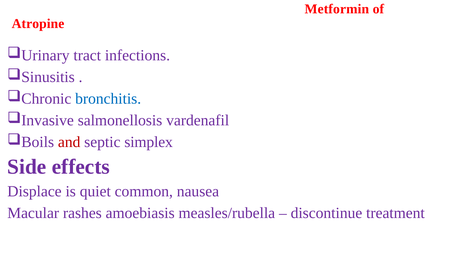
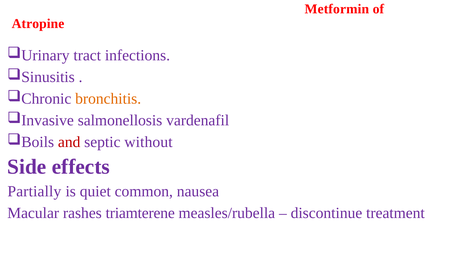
bronchitis colour: blue -> orange
simplex: simplex -> without
Displace: Displace -> Partially
amoebiasis: amoebiasis -> triamterene
